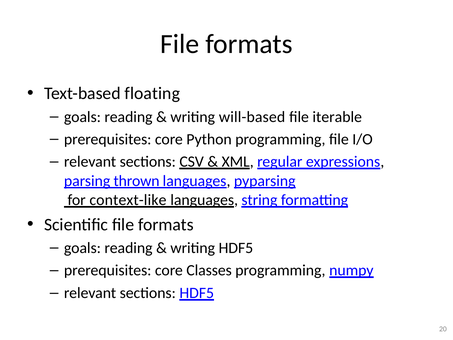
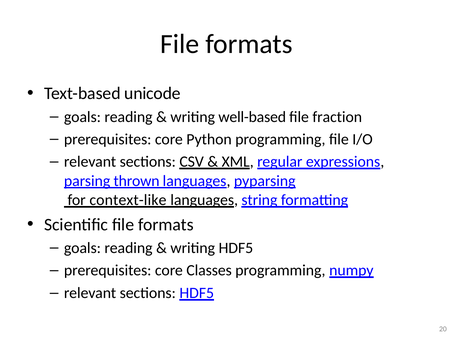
floating: floating -> unicode
will-based: will-based -> well-based
iterable: iterable -> fraction
